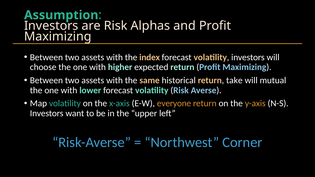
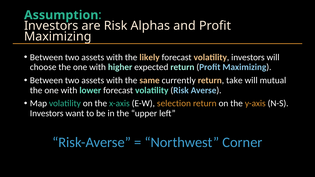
index: index -> likely
historical: historical -> currently
everyone: everyone -> selection
